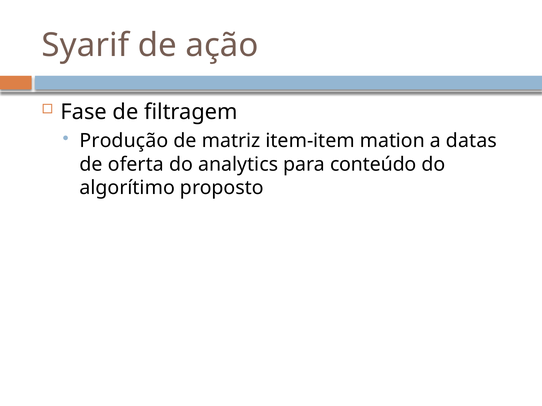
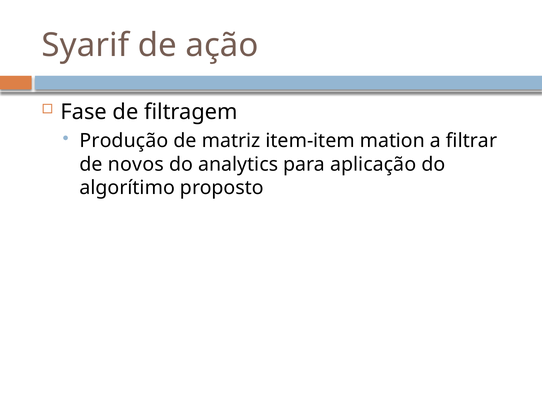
datas: datas -> filtrar
oferta: oferta -> novos
conteúdo: conteúdo -> aplicação
